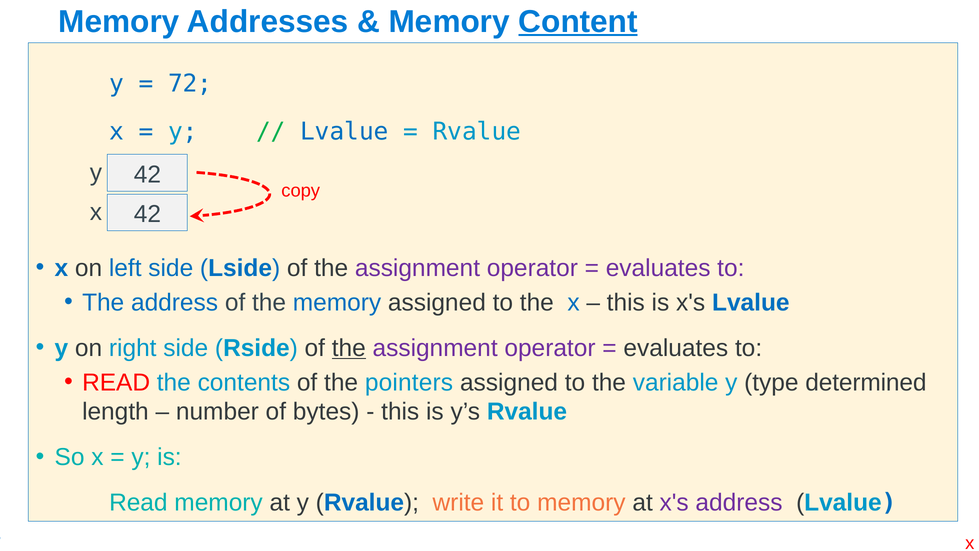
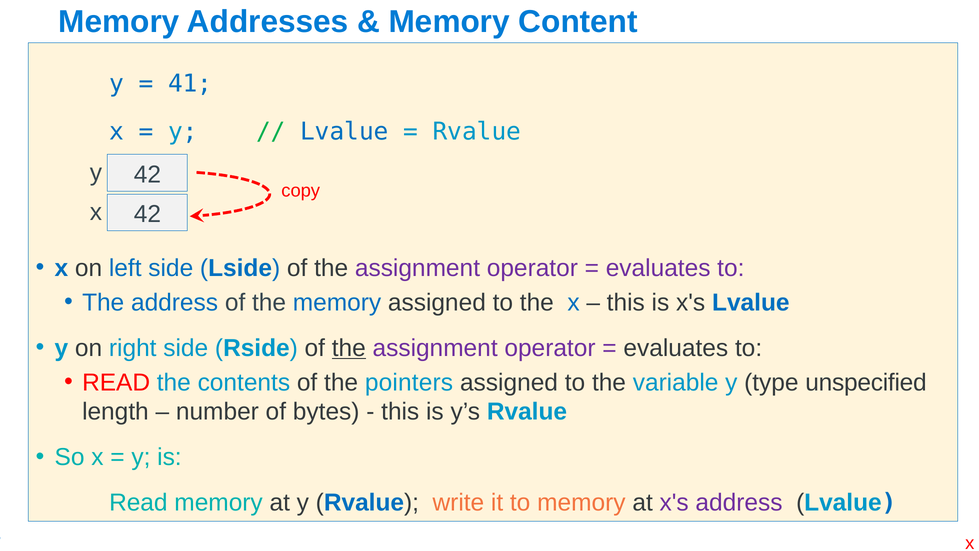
Content underline: present -> none
72: 72 -> 41
determined: determined -> unspecified
